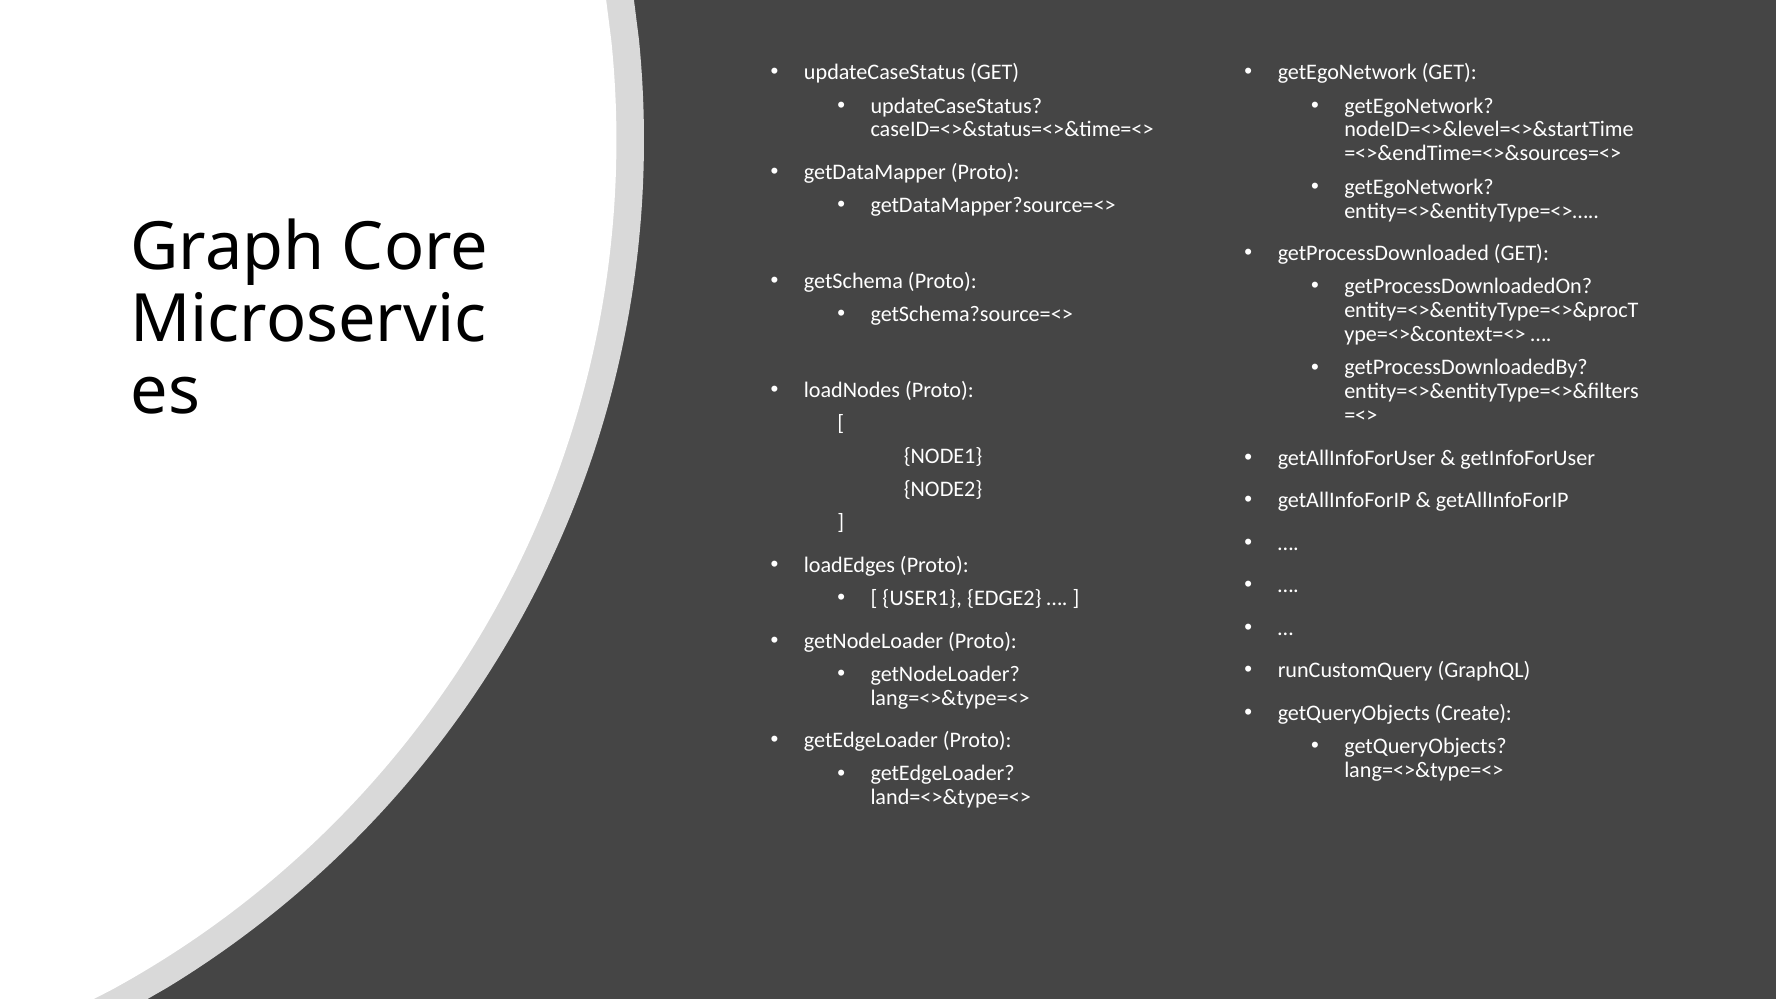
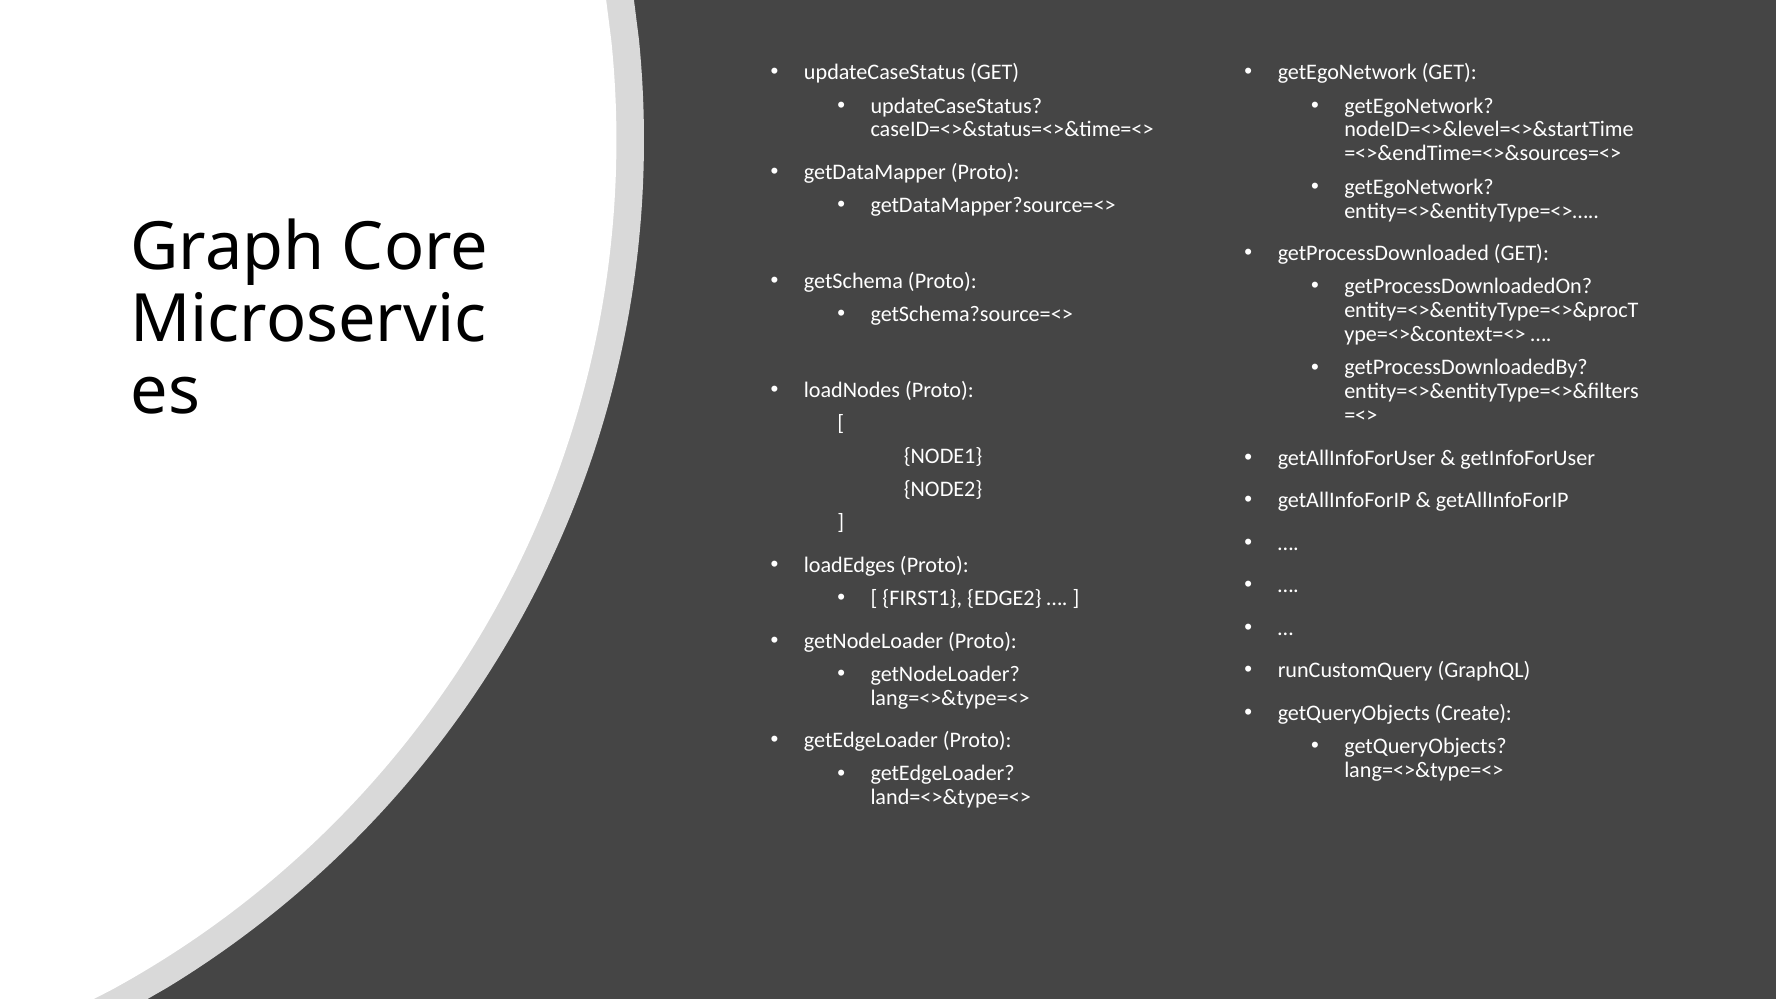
USER1: USER1 -> FIRST1
